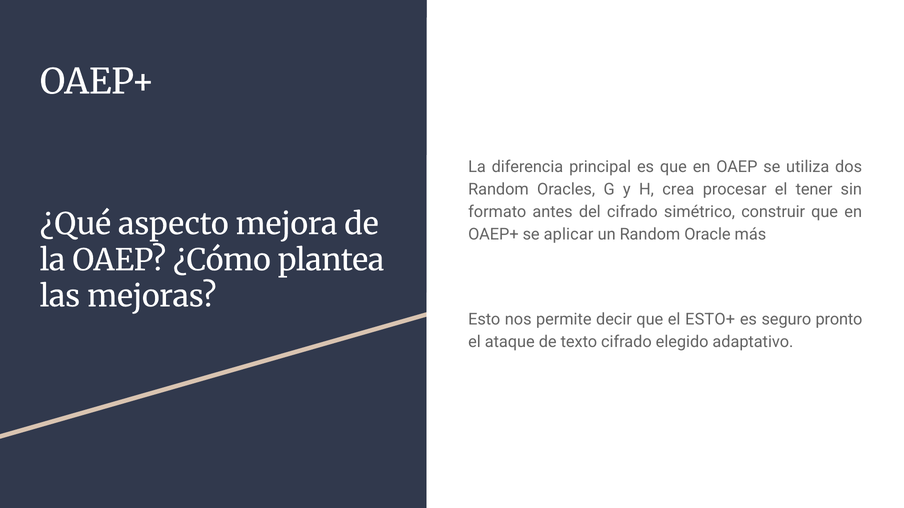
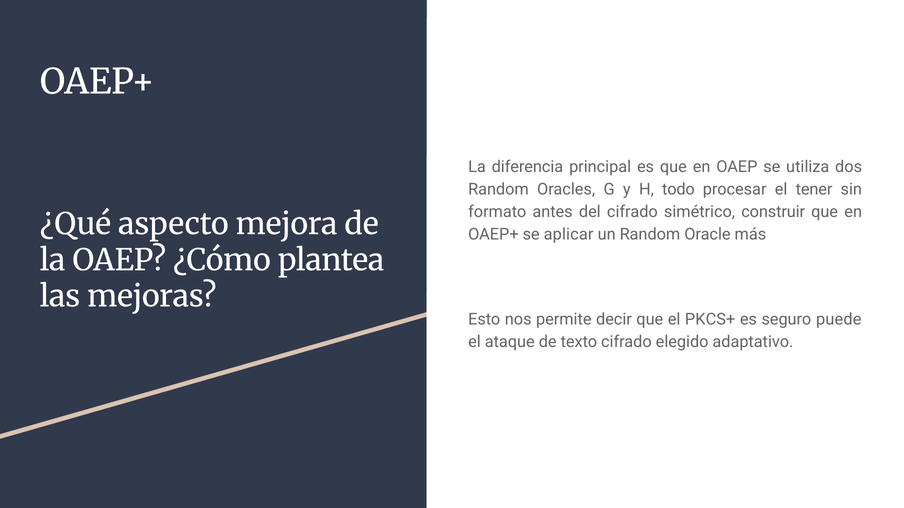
crea: crea -> todo
ESTO+: ESTO+ -> PKCS+
pronto: pronto -> puede
